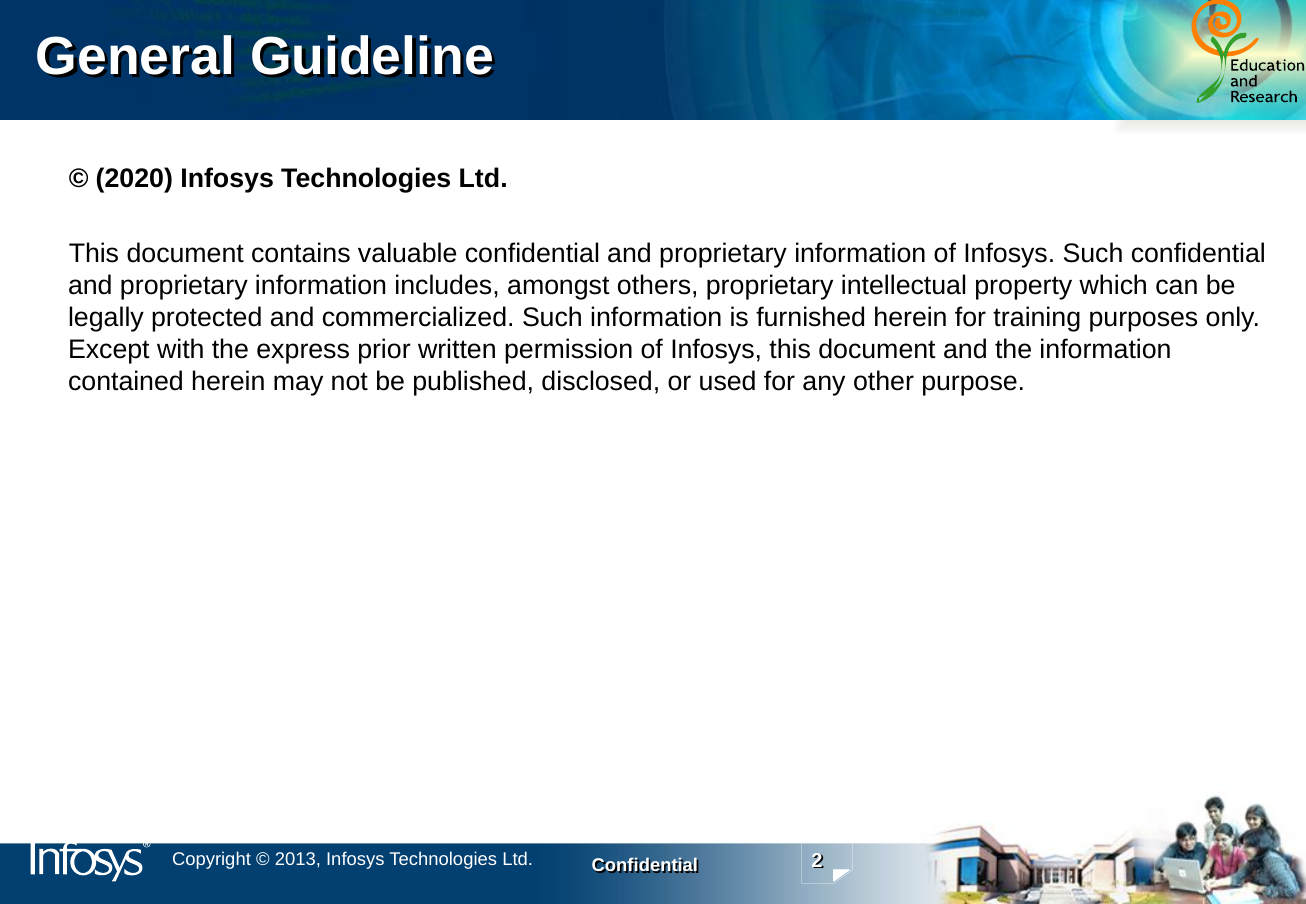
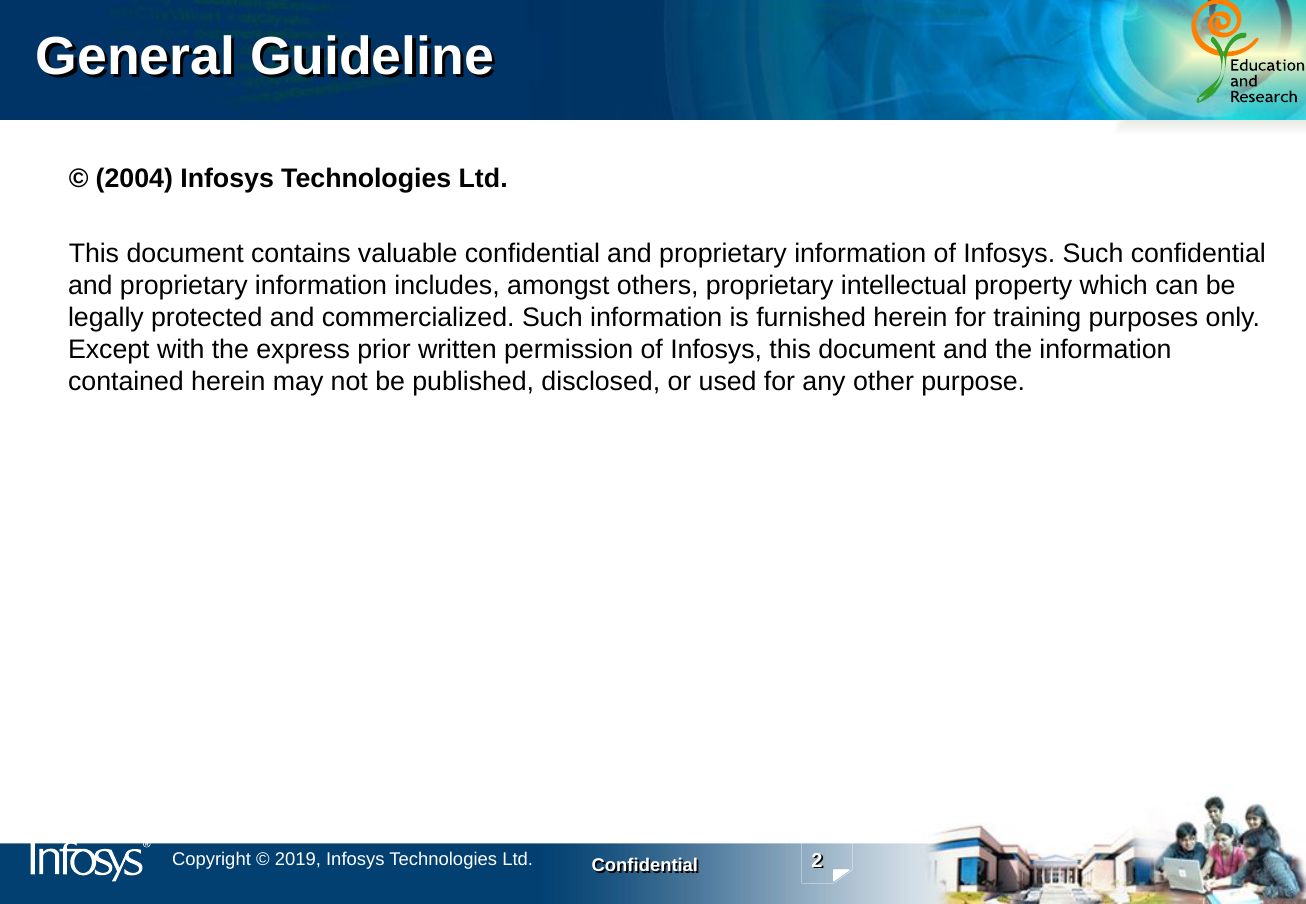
2020: 2020 -> 2004
2013: 2013 -> 2019
